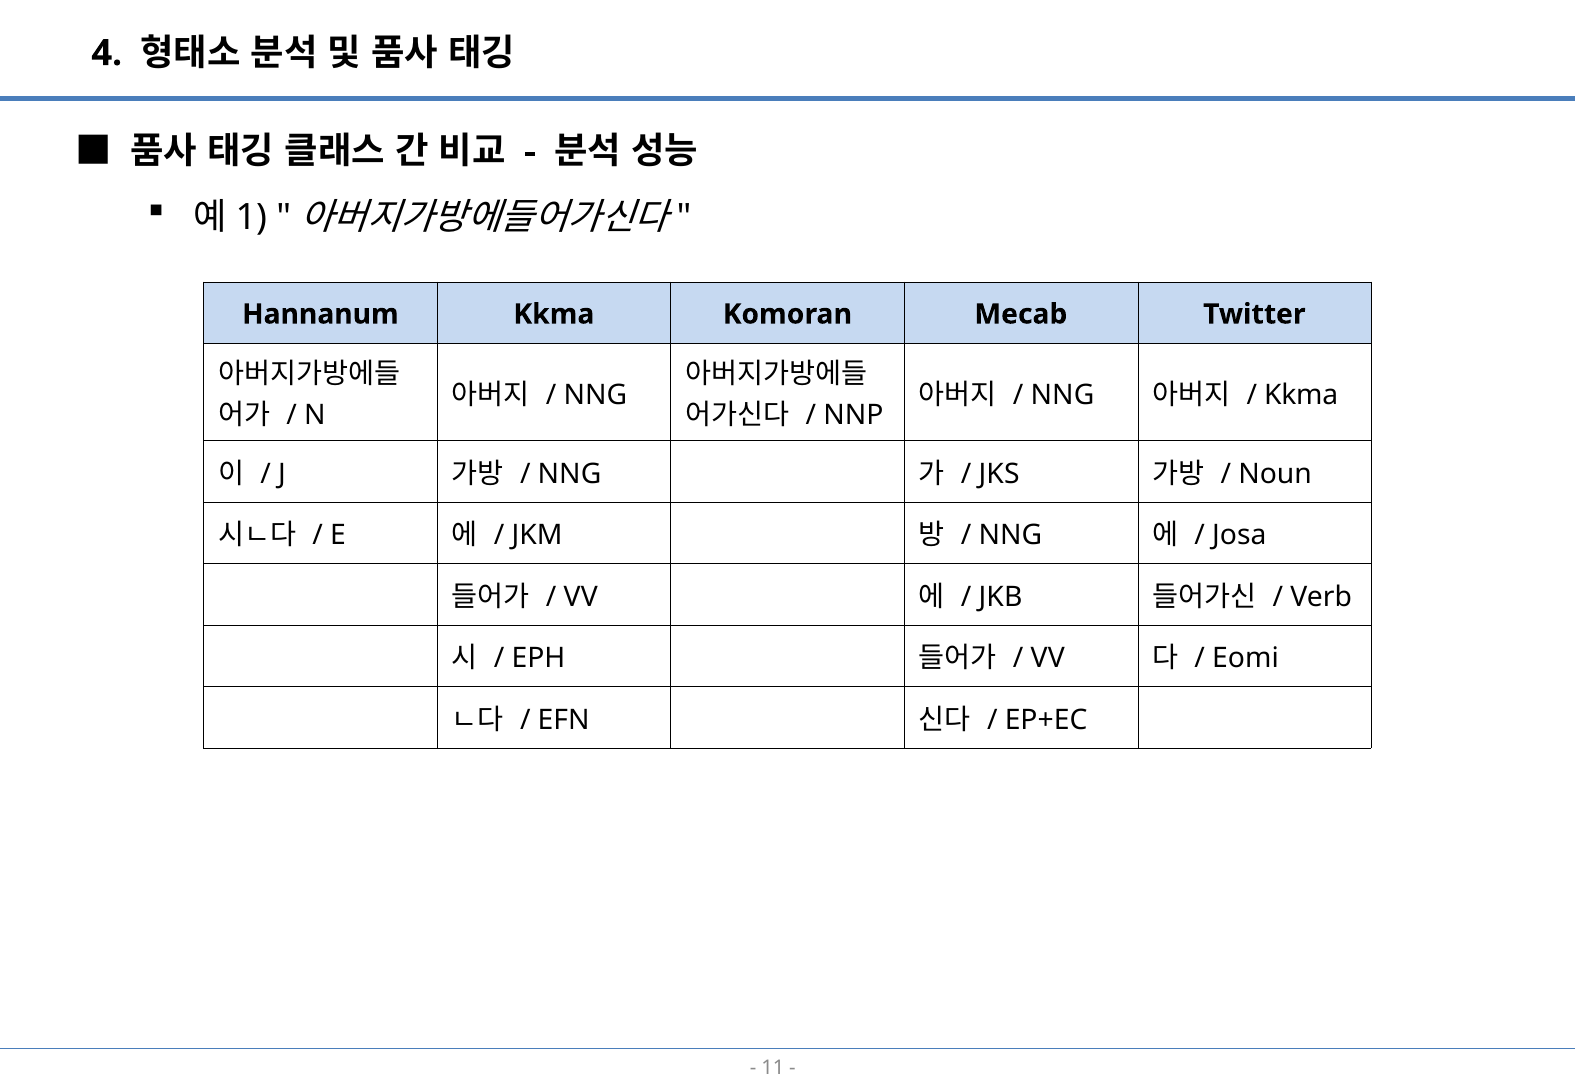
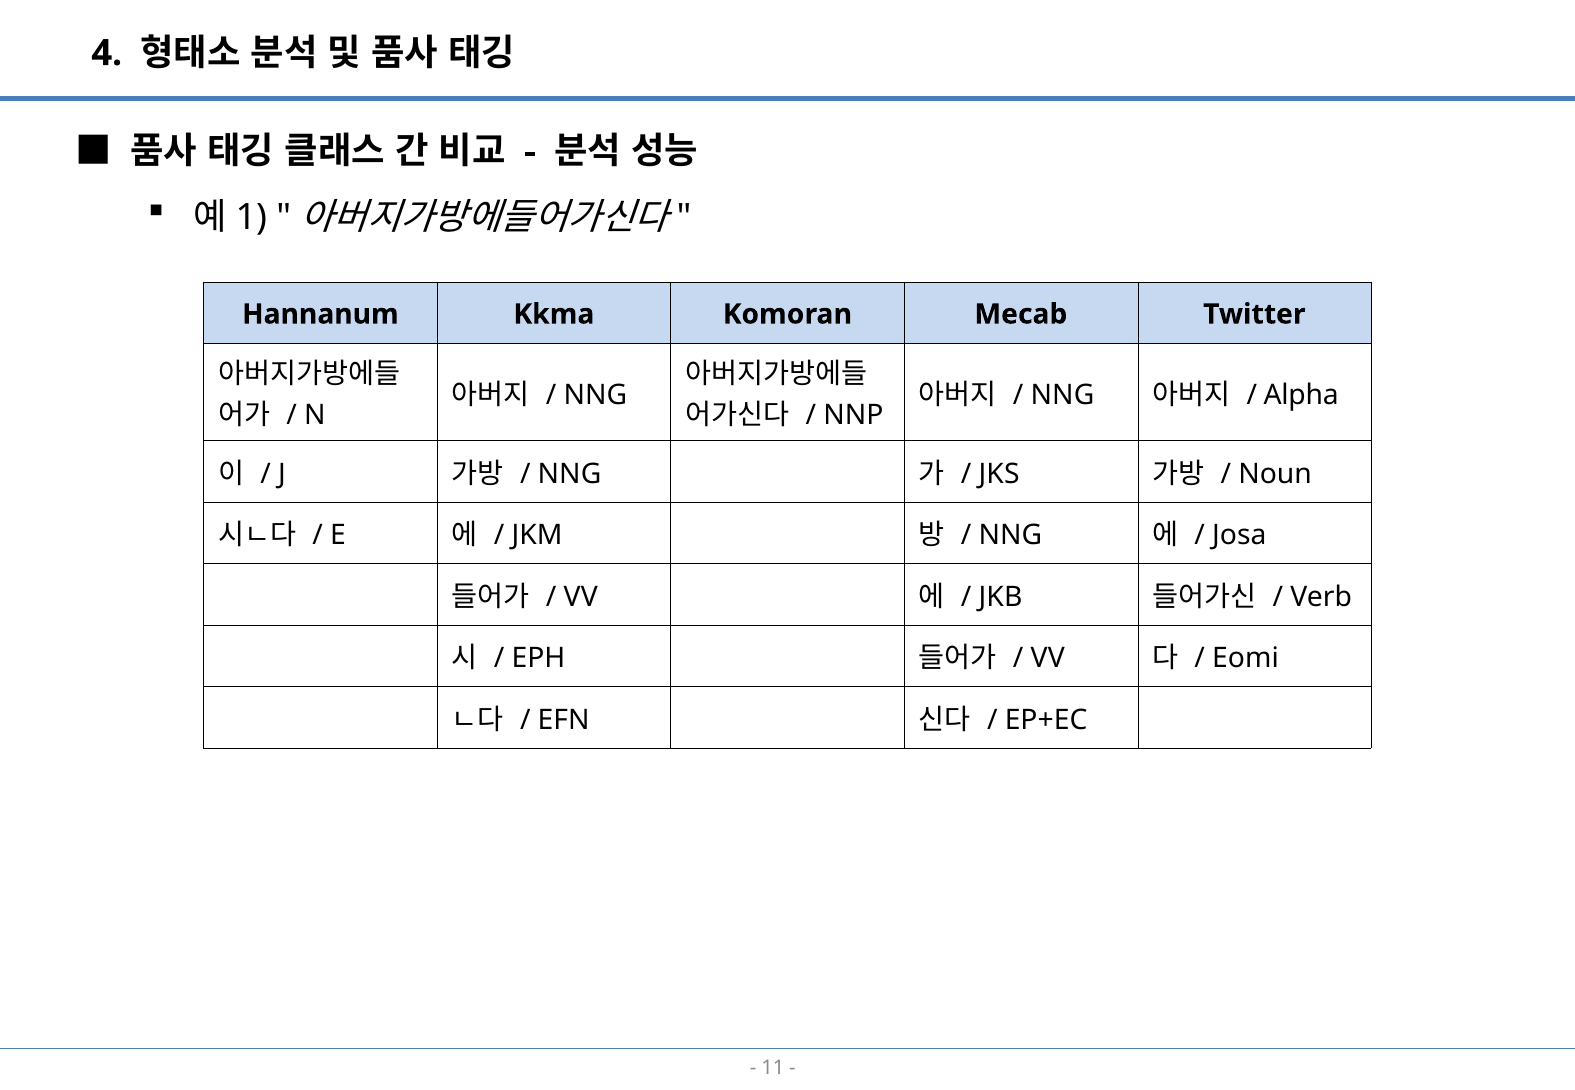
Kkma at (1301, 395): Kkma -> Alpha
